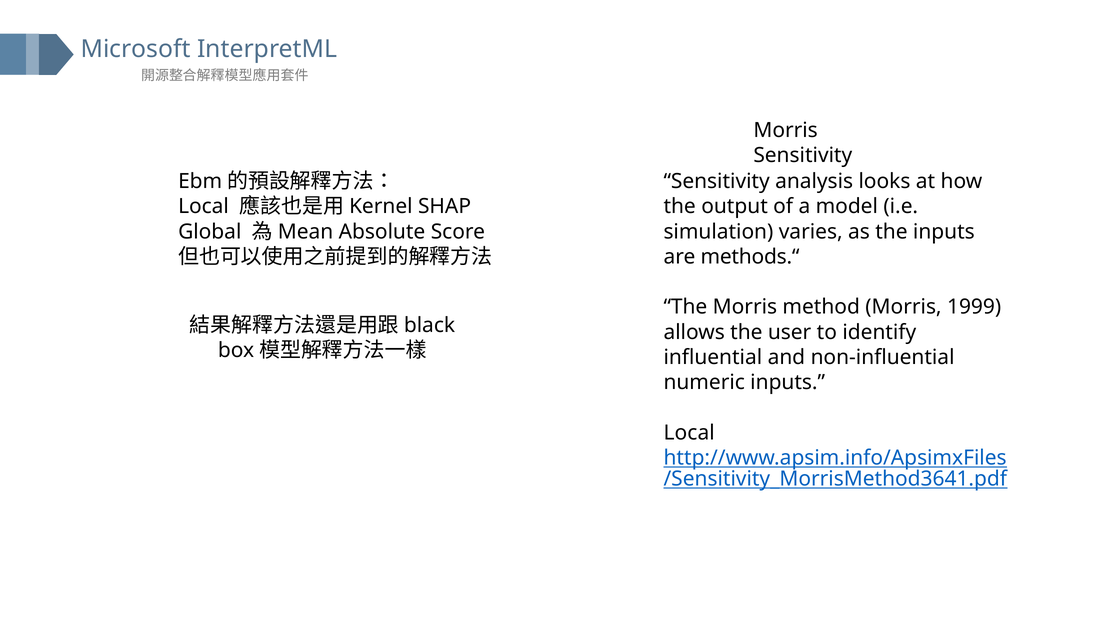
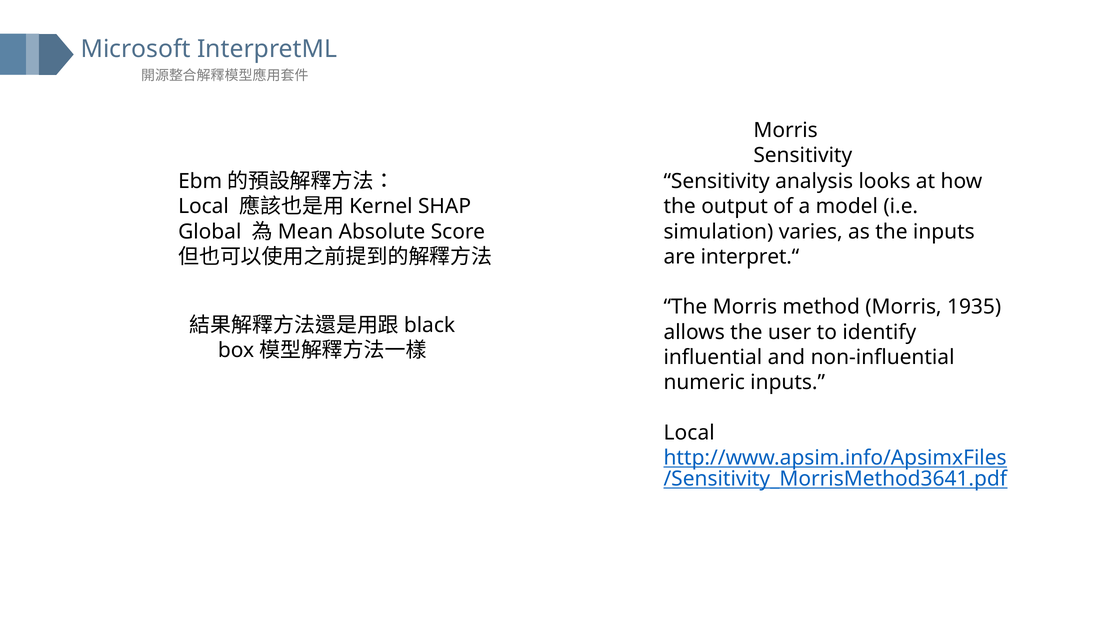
methods.“: methods.“ -> interpret.“
1999: 1999 -> 1935
